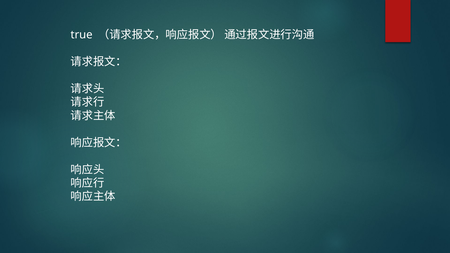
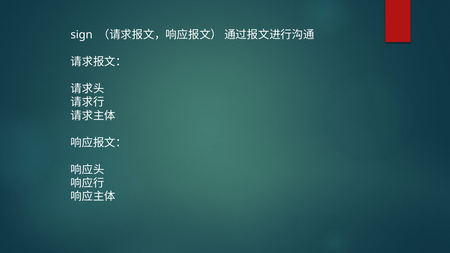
true: true -> sign
